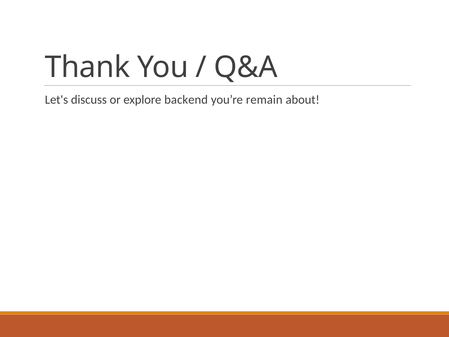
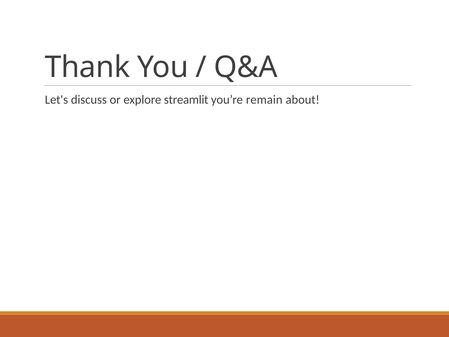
backend: backend -> streamlit
